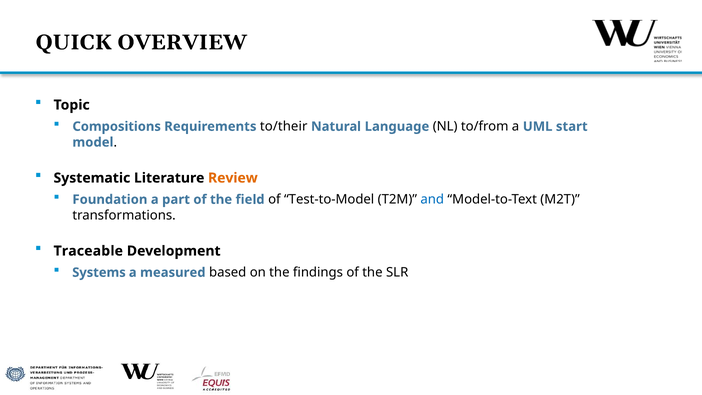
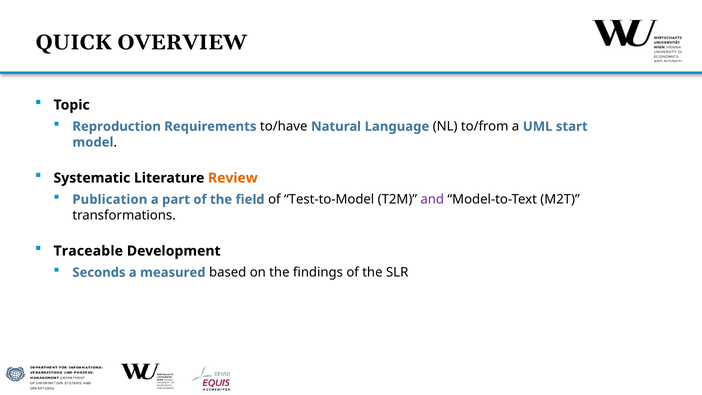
Compositions: Compositions -> Reproduction
to/their: to/their -> to/have
Foundation: Foundation -> Publication
and colour: blue -> purple
Systems: Systems -> Seconds
